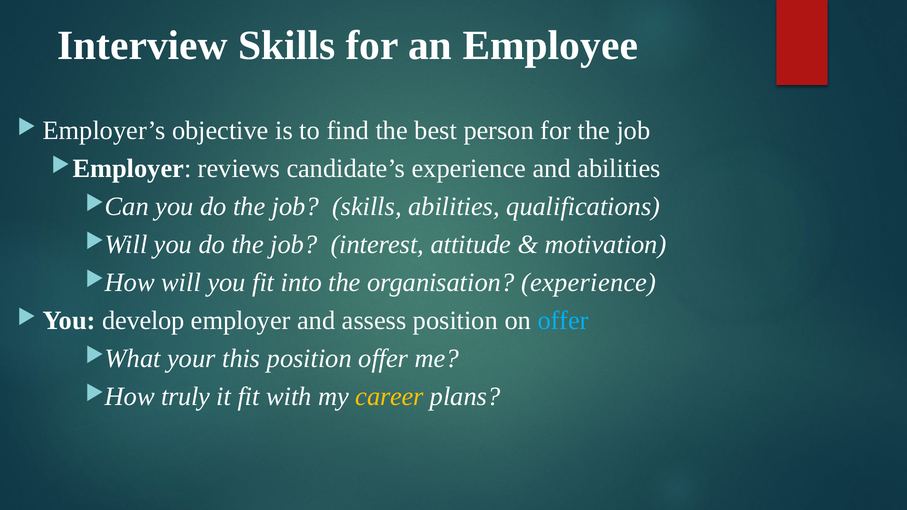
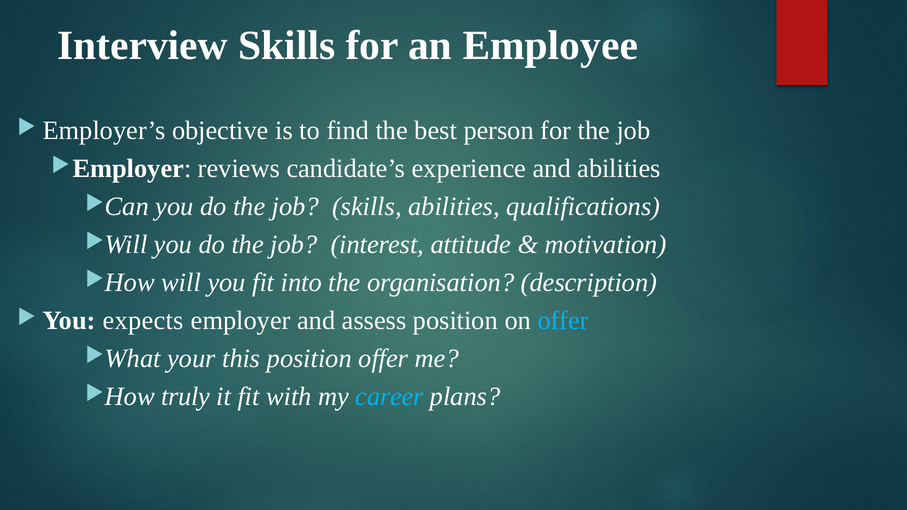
organisation experience: experience -> description
develop: develop -> expects
career colour: yellow -> light blue
